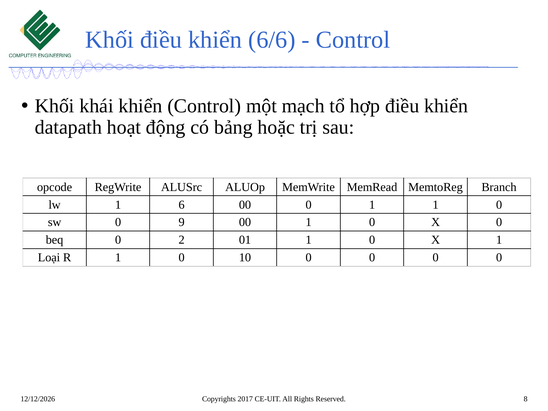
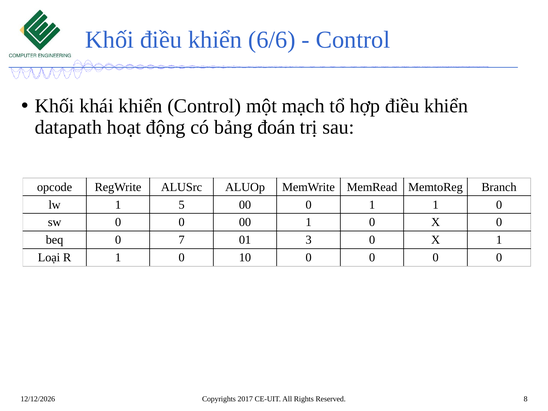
hoặc: hoặc -> đoán
6: 6 -> 5
sw 0 9: 9 -> 0
2: 2 -> 7
01 1: 1 -> 3
